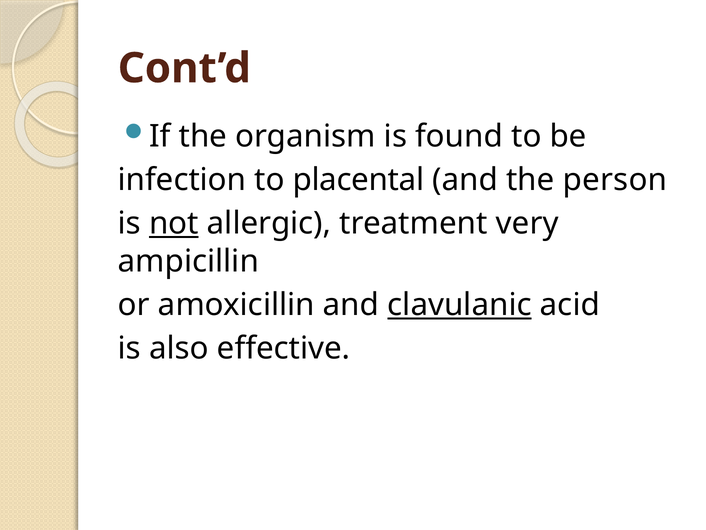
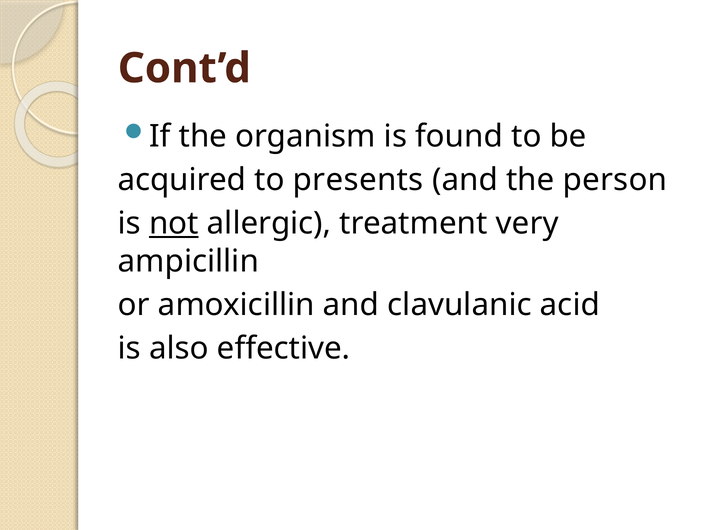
infection: infection -> acquired
placental: placental -> presents
clavulanic underline: present -> none
